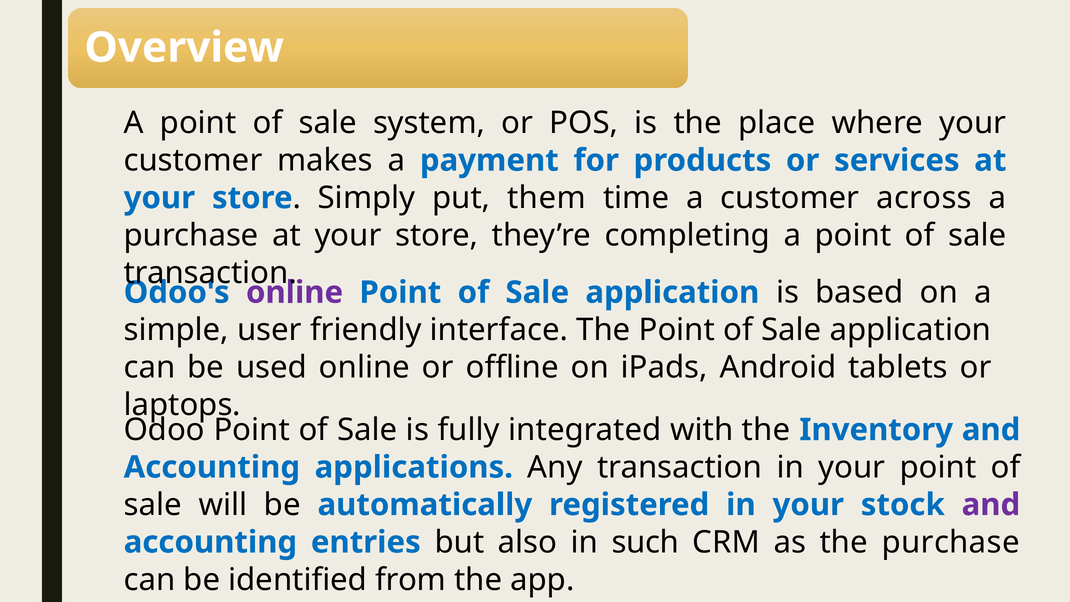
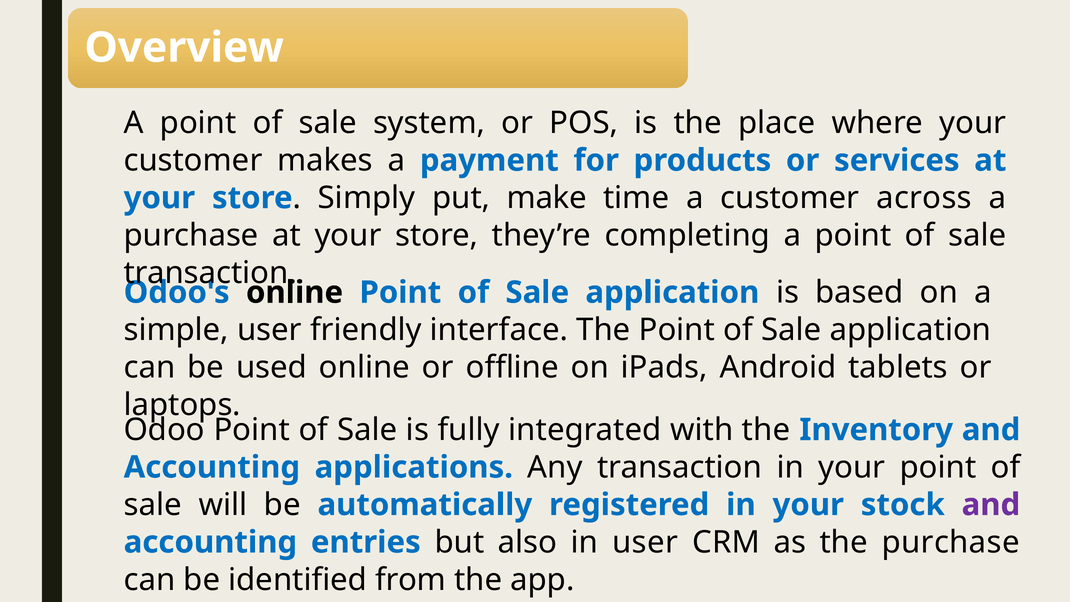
them: them -> make
online at (295, 292) colour: purple -> black
in such: such -> user
